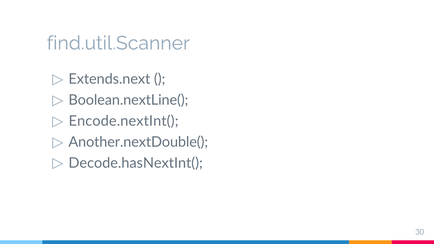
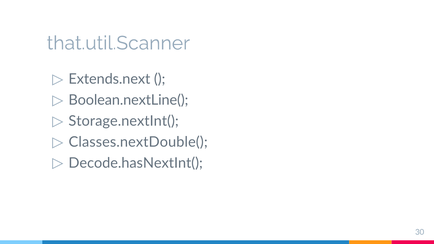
find.util.Scanner: find.util.Scanner -> that.util.Scanner
Encode.nextInt(: Encode.nextInt( -> Storage.nextInt(
Another.nextDouble(: Another.nextDouble( -> Classes.nextDouble(
